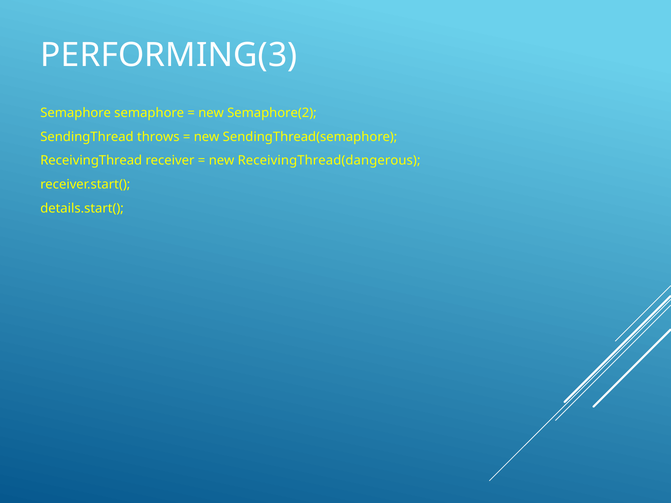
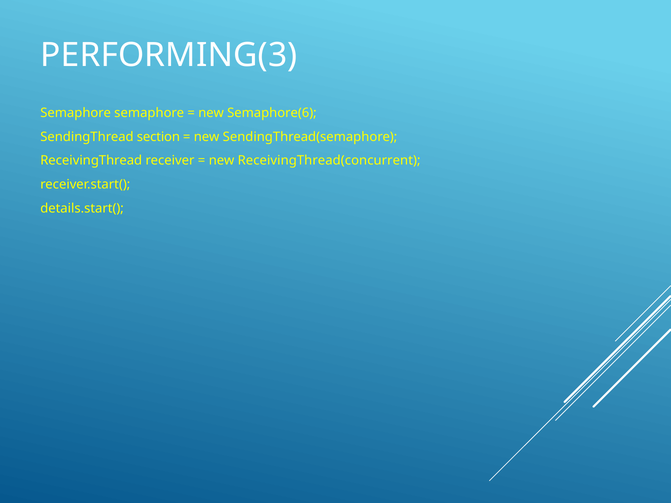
Semaphore(2: Semaphore(2 -> Semaphore(6
throws: throws -> section
ReceivingThread(dangerous: ReceivingThread(dangerous -> ReceivingThread(concurrent
